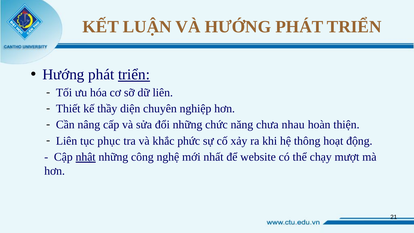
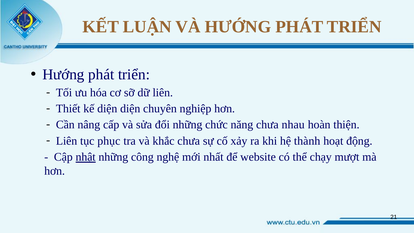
triển at (134, 75) underline: present -> none
kế thầy: thầy -> diện
khắc phức: phức -> chưa
thông: thông -> thành
